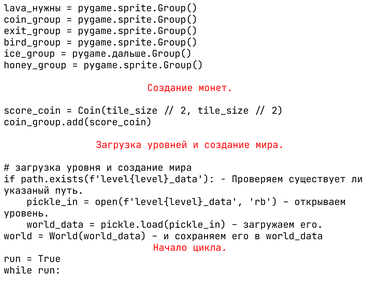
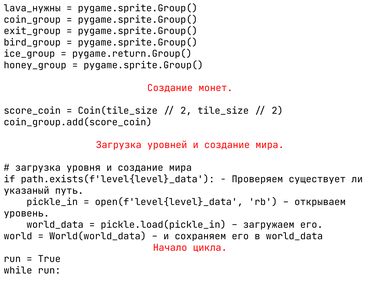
pygame.дальше.Group(: pygame.дальше.Group( -> pygame.return.Group(
